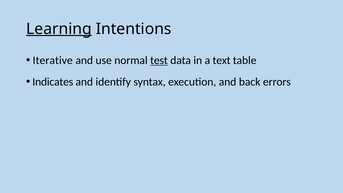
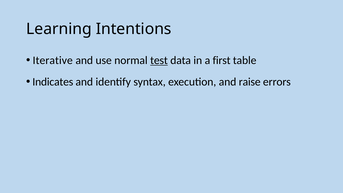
Learning underline: present -> none
text: text -> first
back: back -> raise
